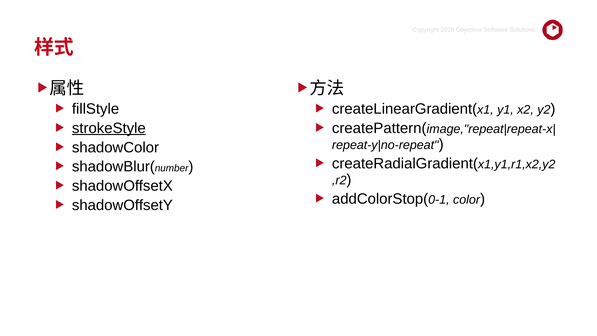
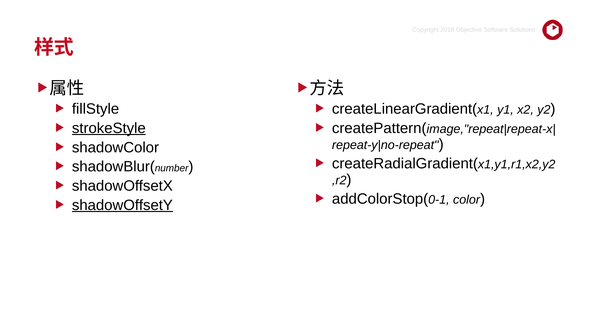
shadowOffsetY underline: none -> present
